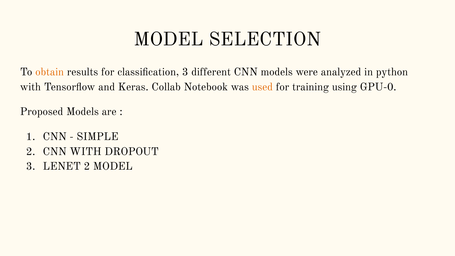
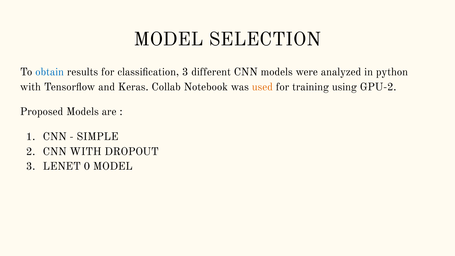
obtain colour: orange -> blue
GPU-0: GPU-0 -> GPU-2
LENET 2: 2 -> 0
